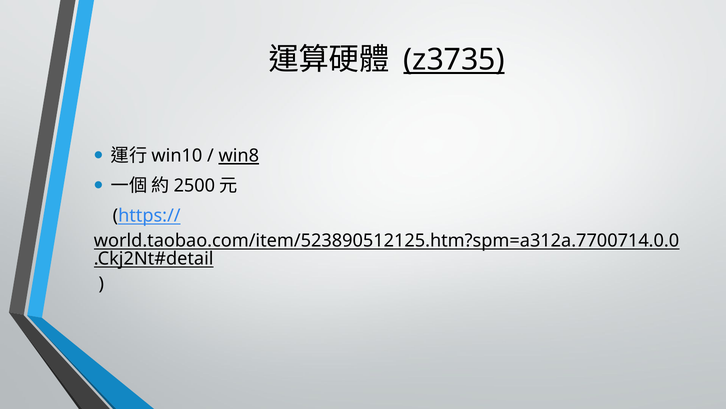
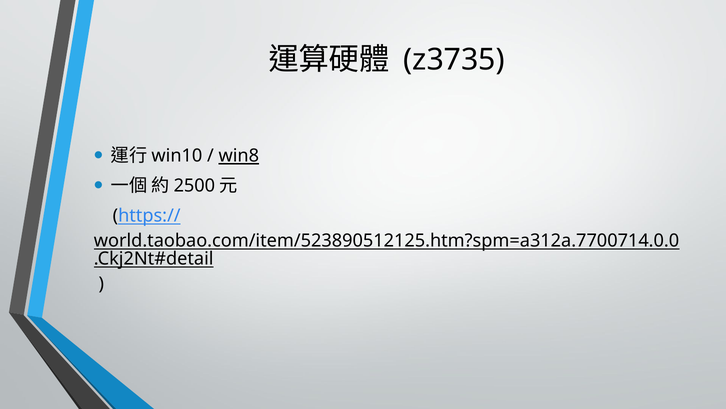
z3735 underline: present -> none
